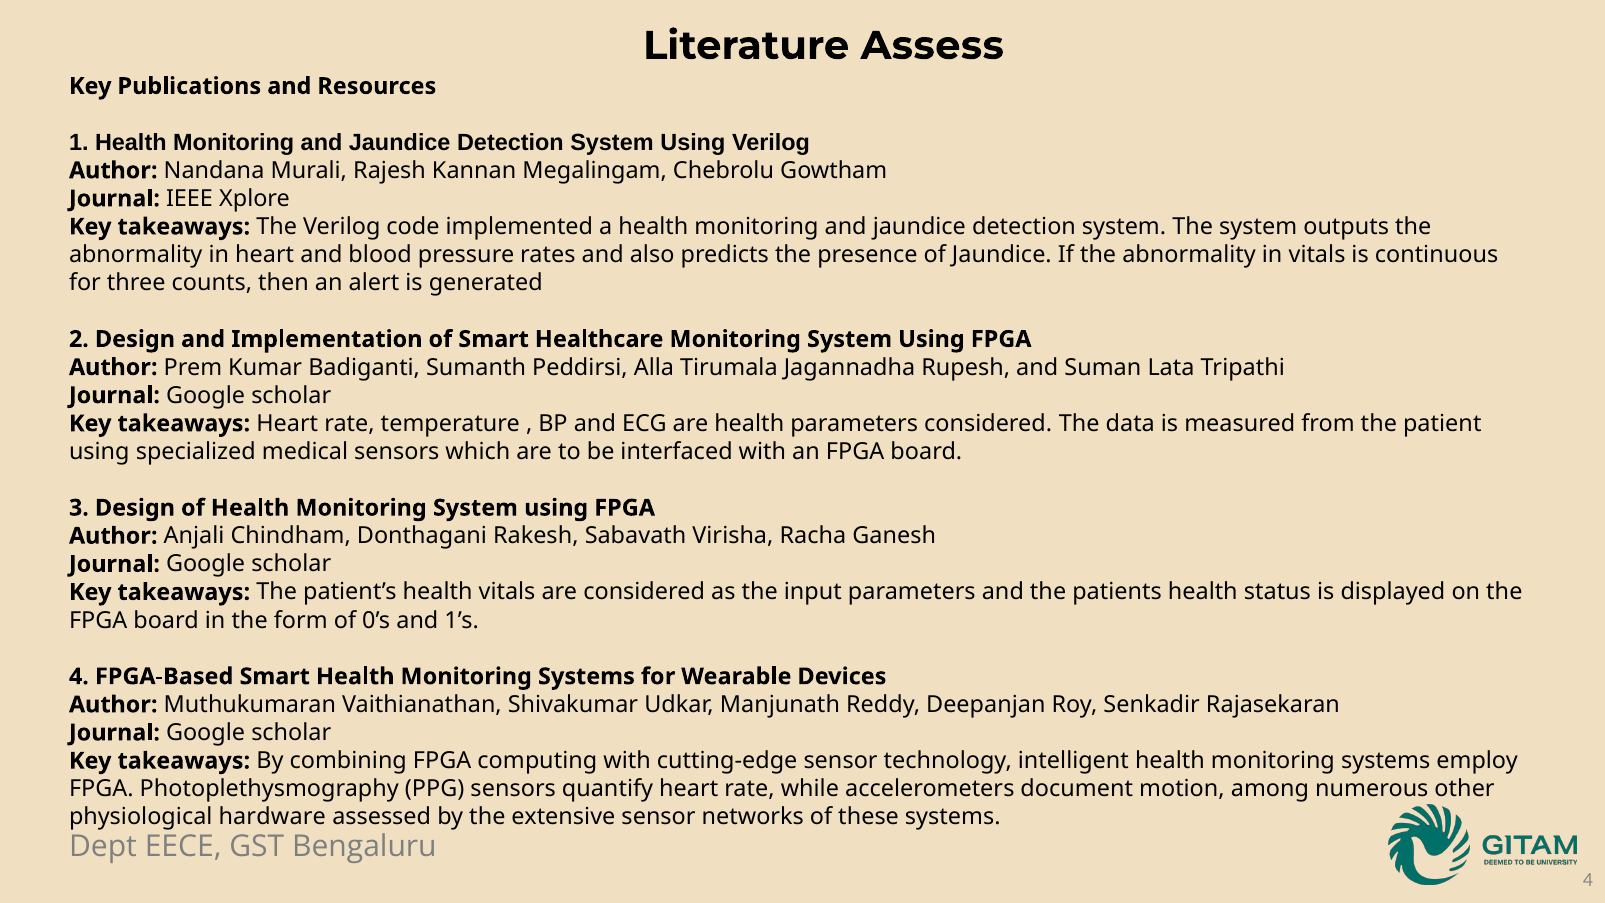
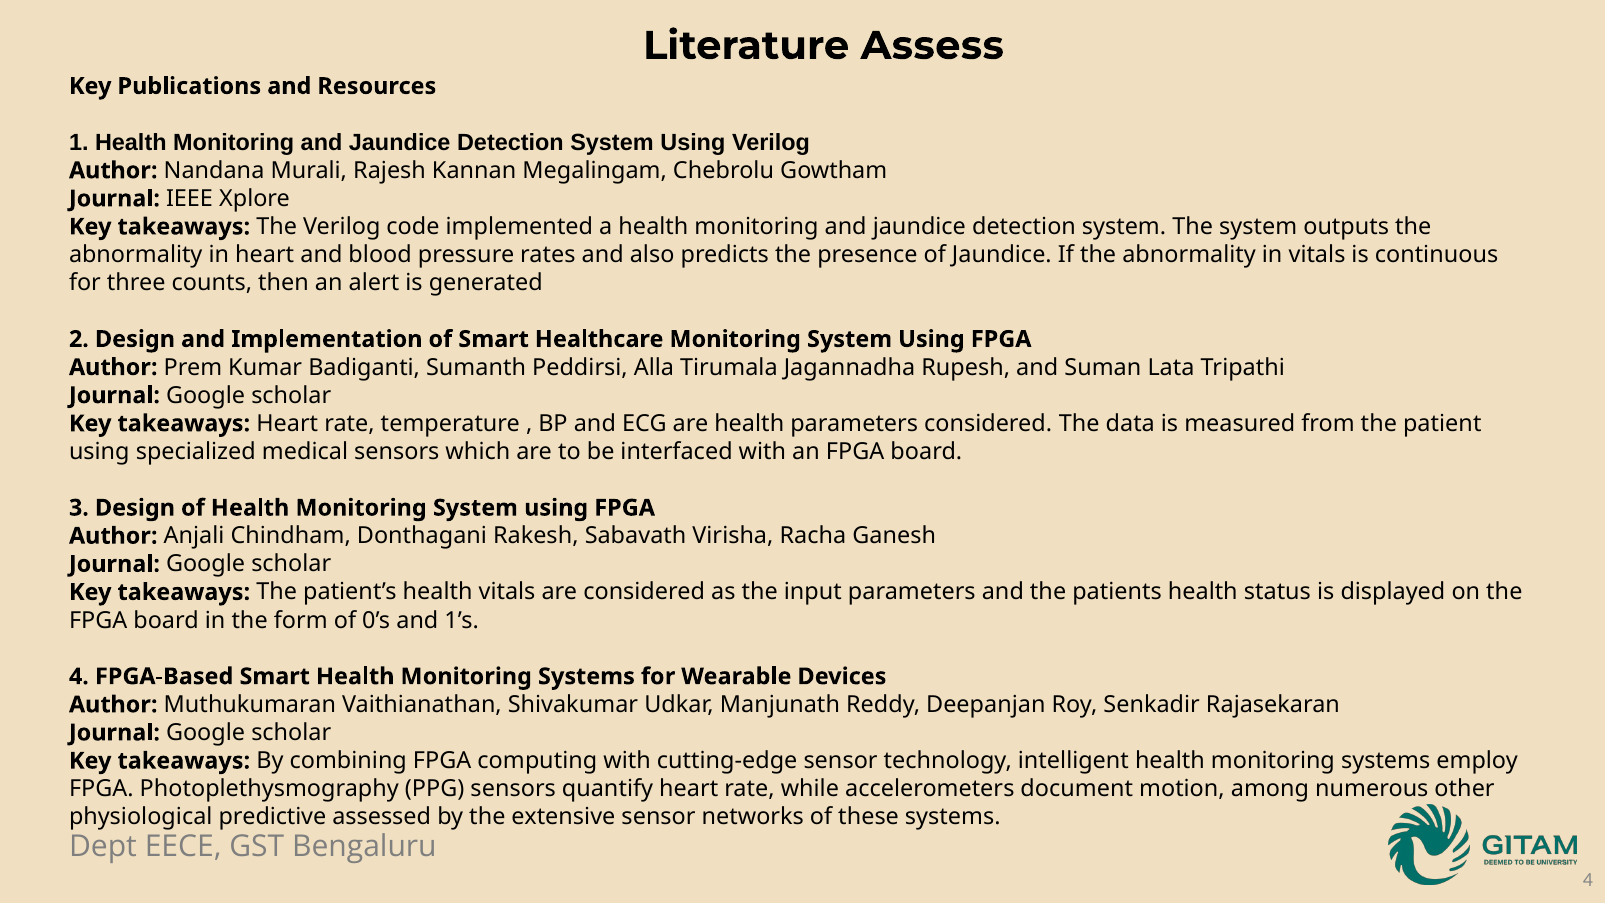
hardware: hardware -> predictive
